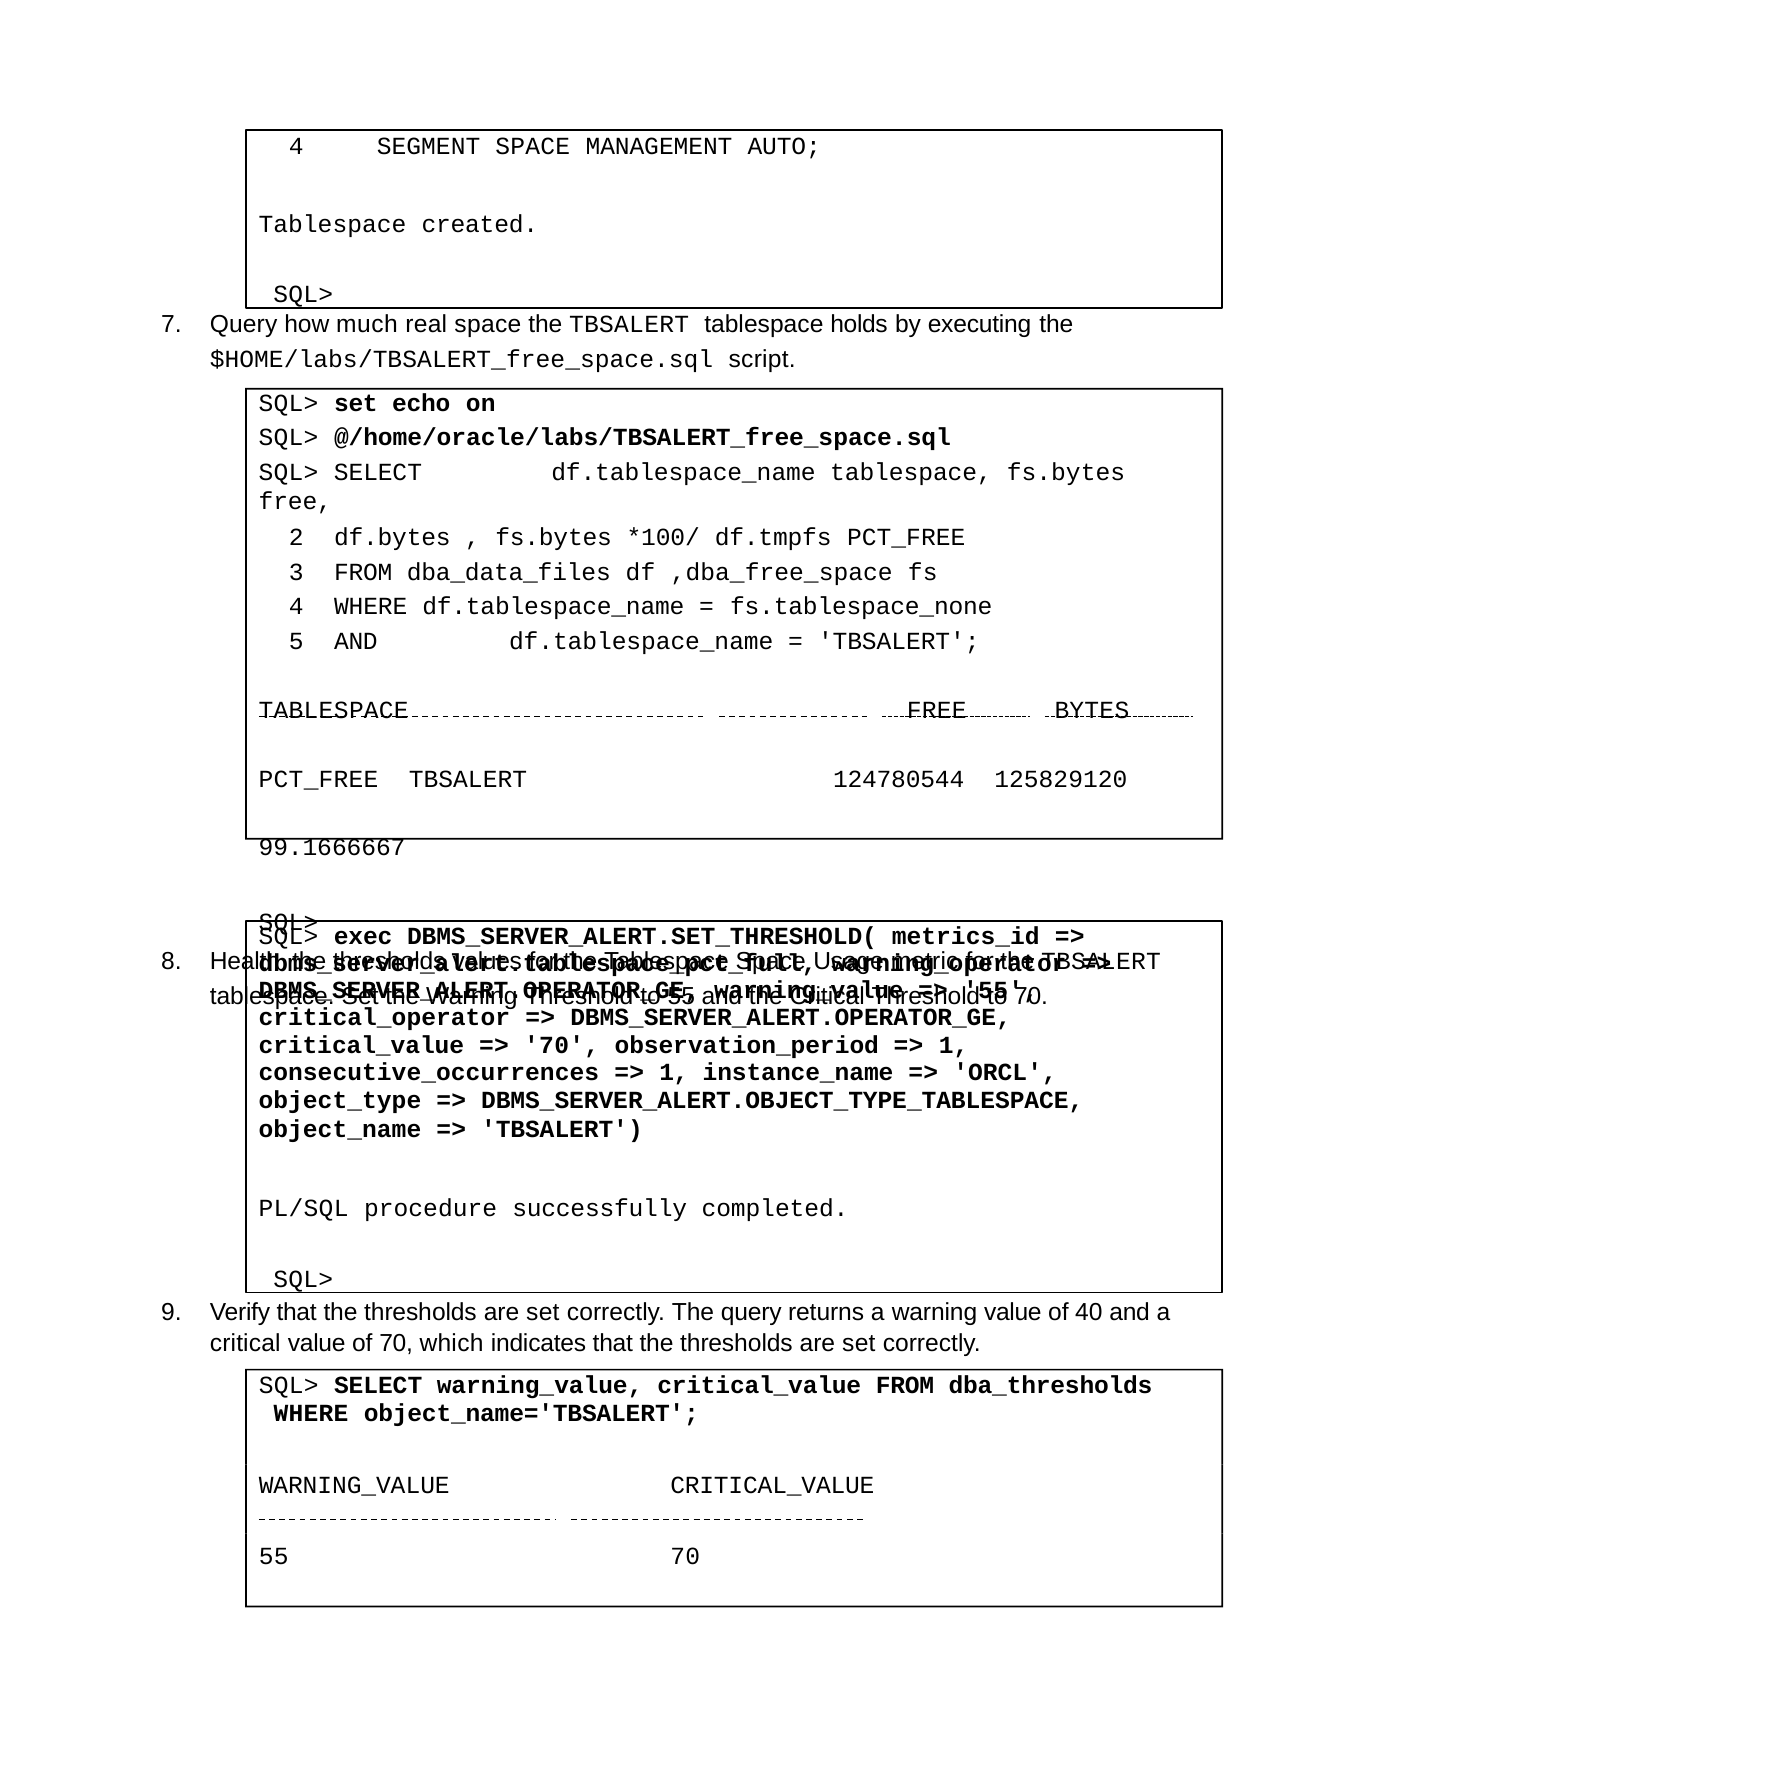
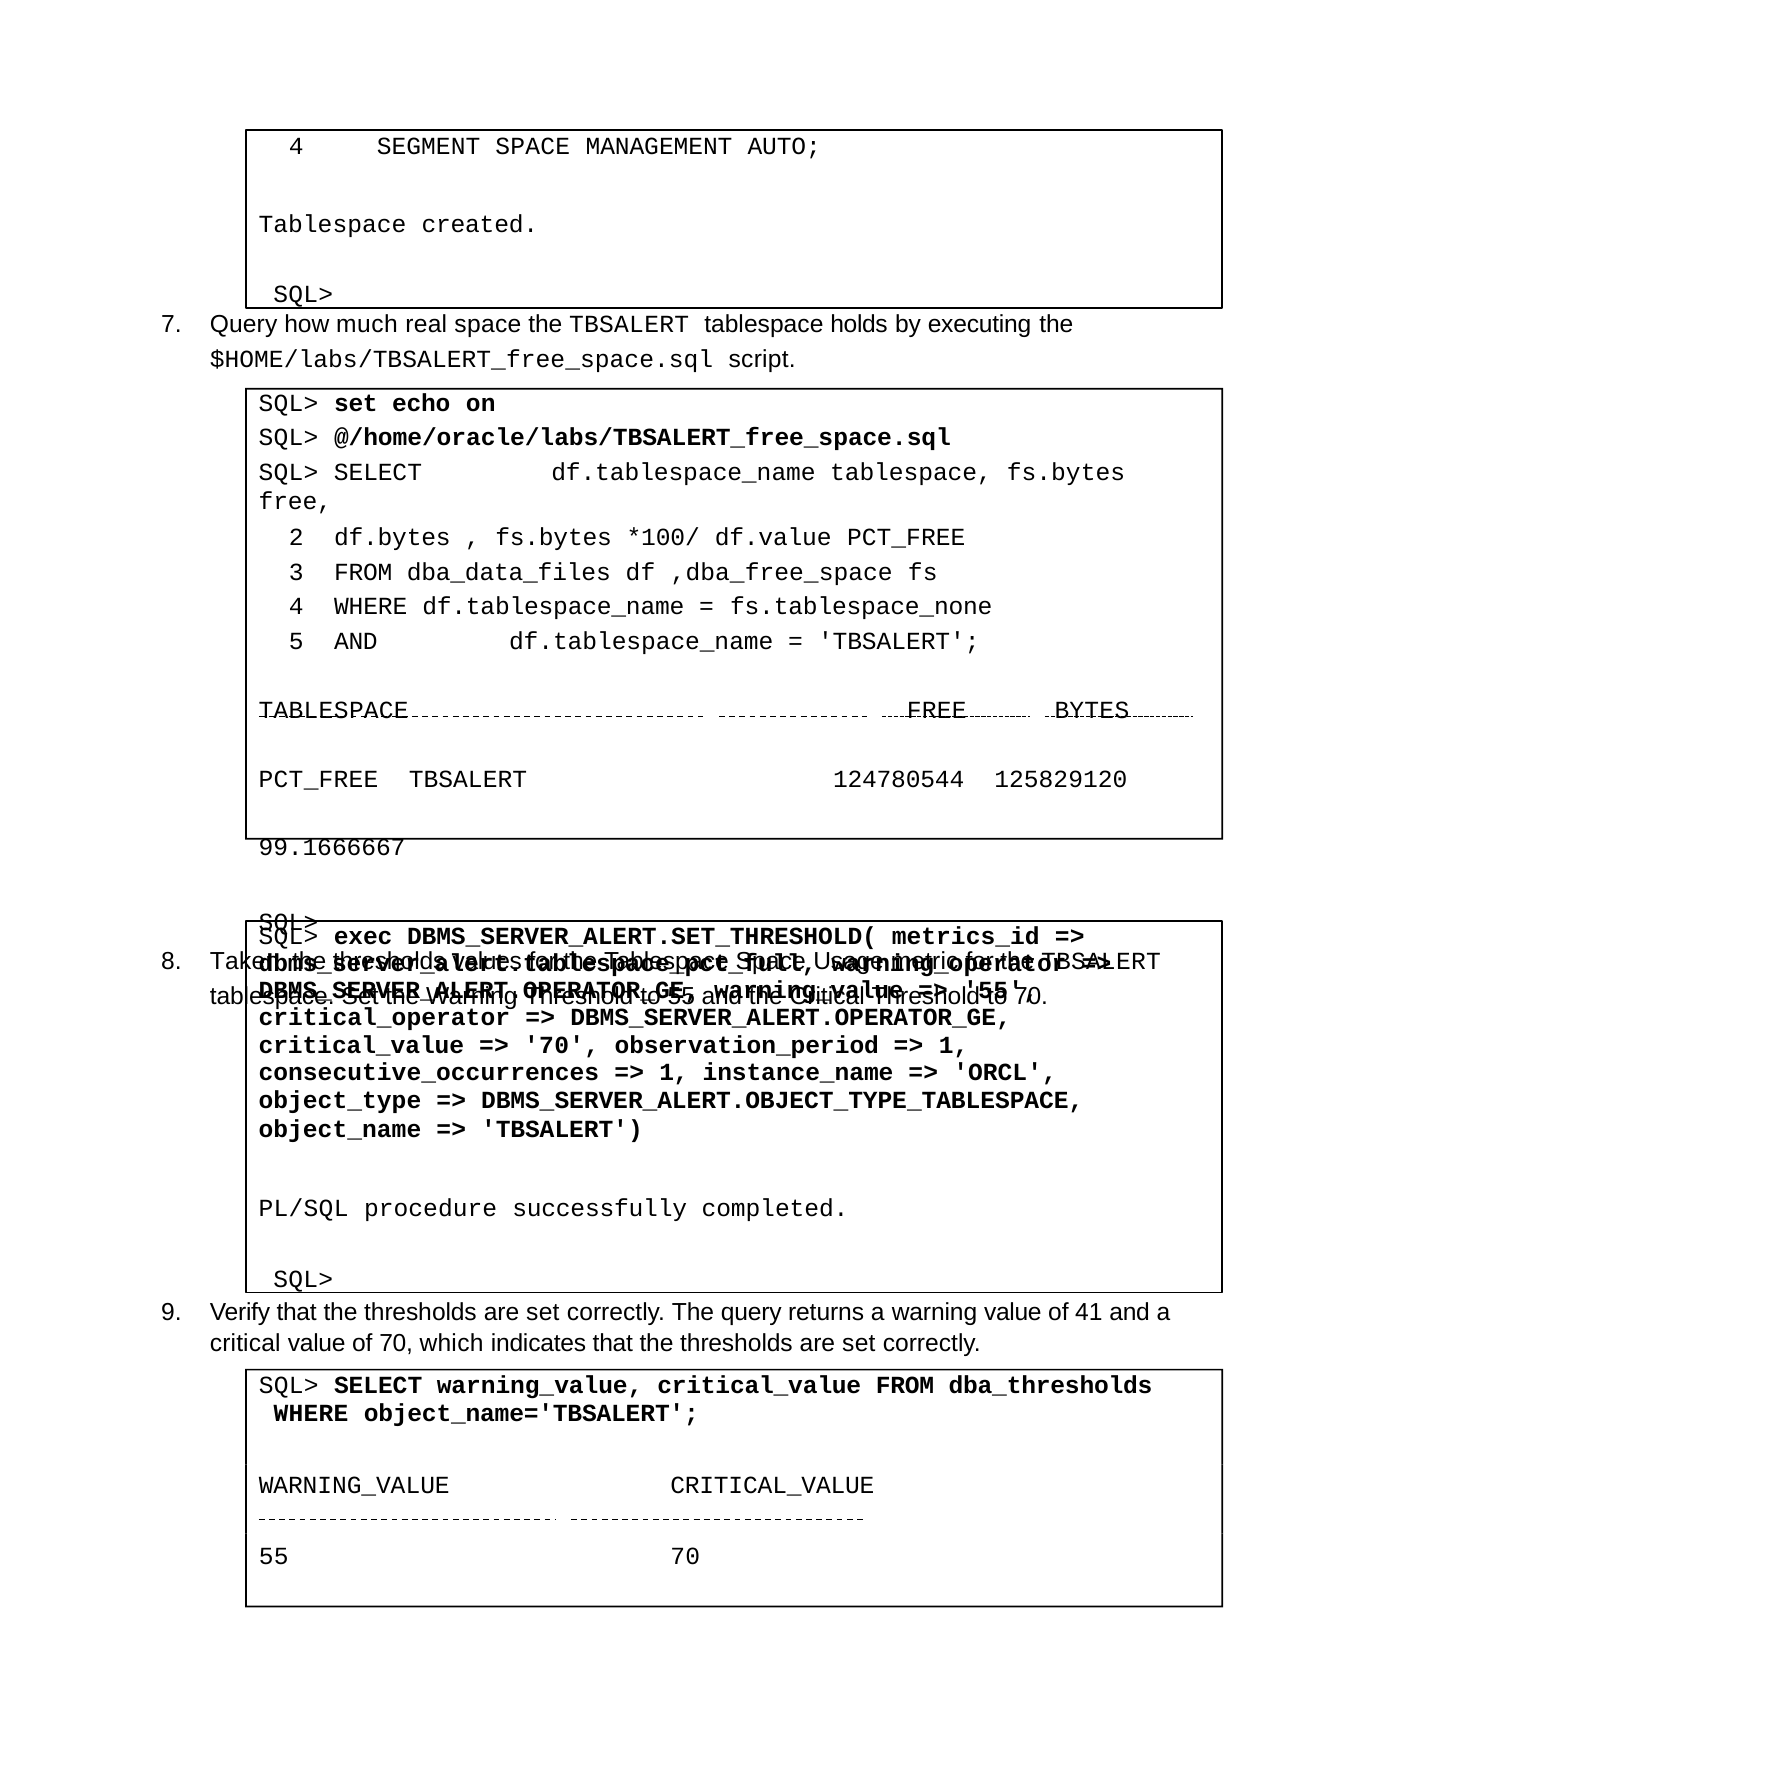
df.tmpfs: df.tmpfs -> df.value
Health: Health -> Taken
40: 40 -> 41
